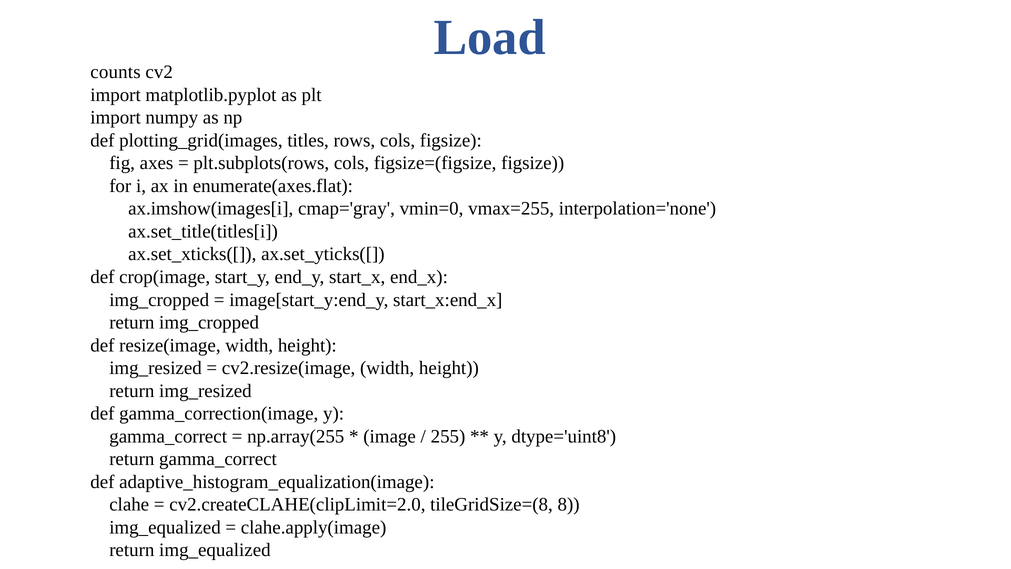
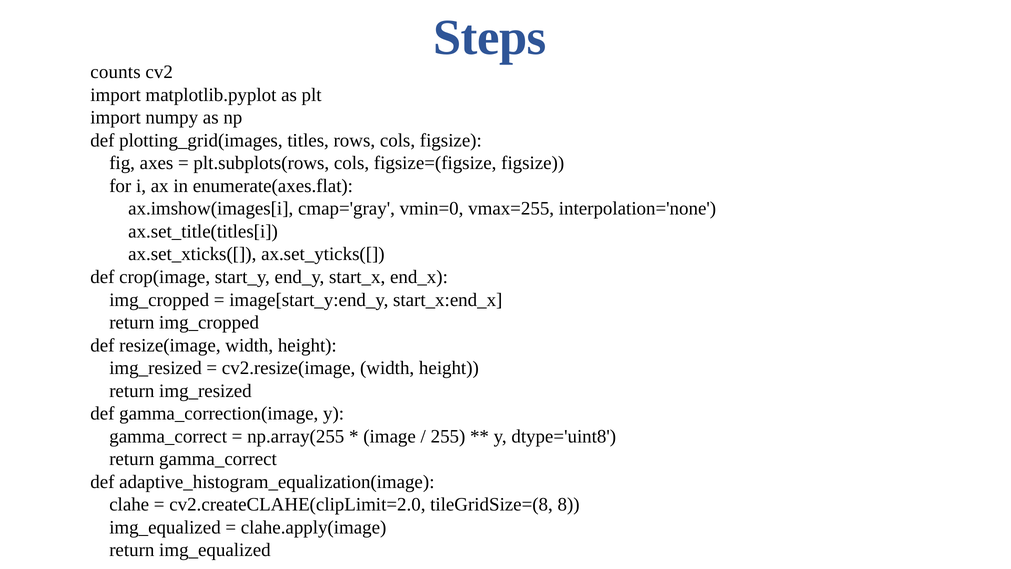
Load: Load -> Steps
